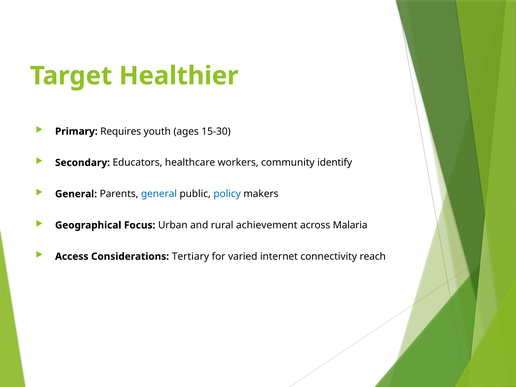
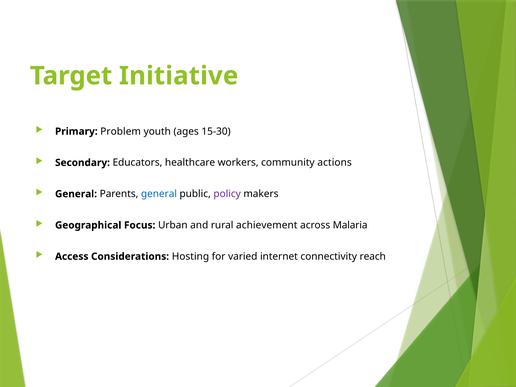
Healthier: Healthier -> Initiative
Requires: Requires -> Problem
identify: identify -> actions
policy colour: blue -> purple
Tertiary: Tertiary -> Hosting
